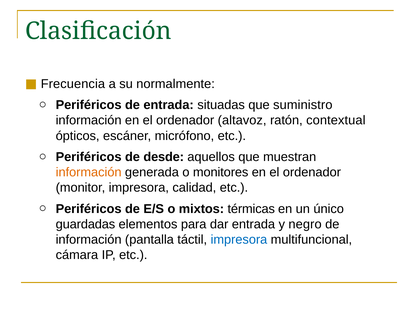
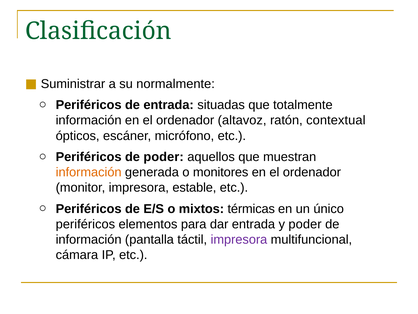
Frecuencia: Frecuencia -> Suministrar
suministro: suministro -> totalmente
de desde: desde -> poder
calidad: calidad -> estable
guardadas at (85, 224): guardadas -> periféricos
y negro: negro -> poder
impresora at (239, 239) colour: blue -> purple
